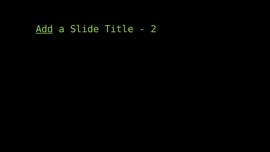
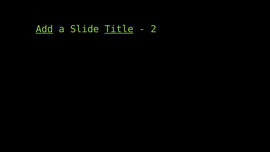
Title underline: none -> present
